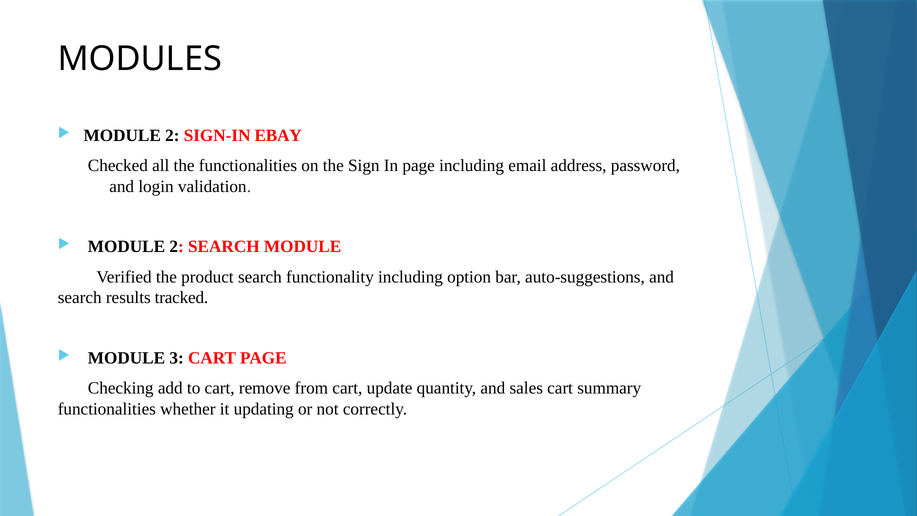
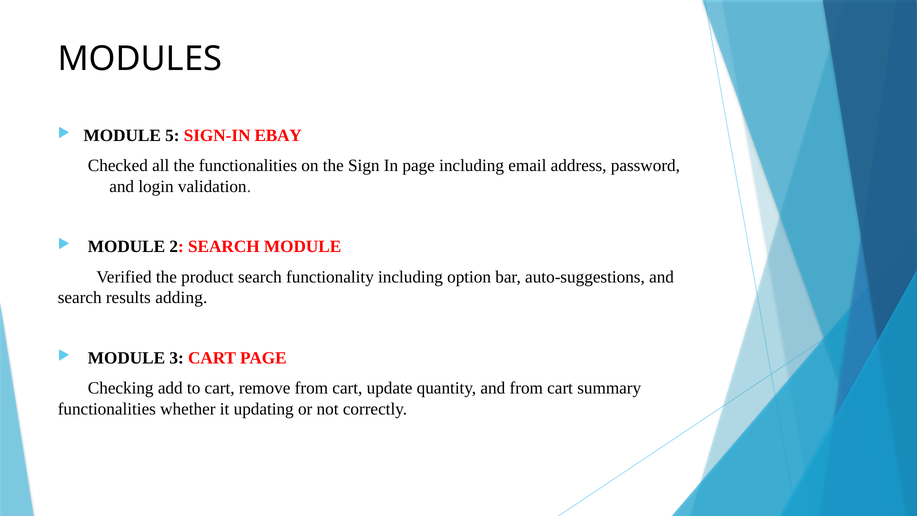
2 at (172, 136): 2 -> 5
tracked: tracked -> adding
and sales: sales -> from
